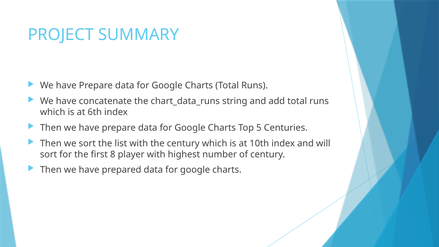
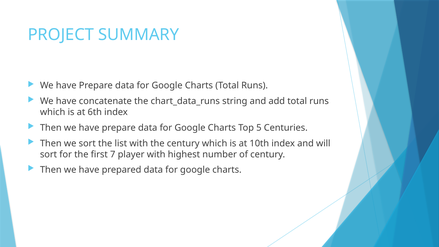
8: 8 -> 7
